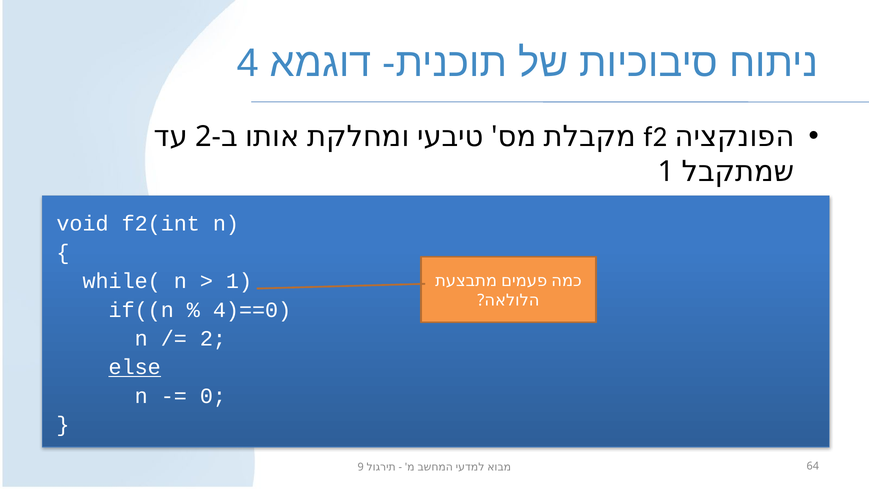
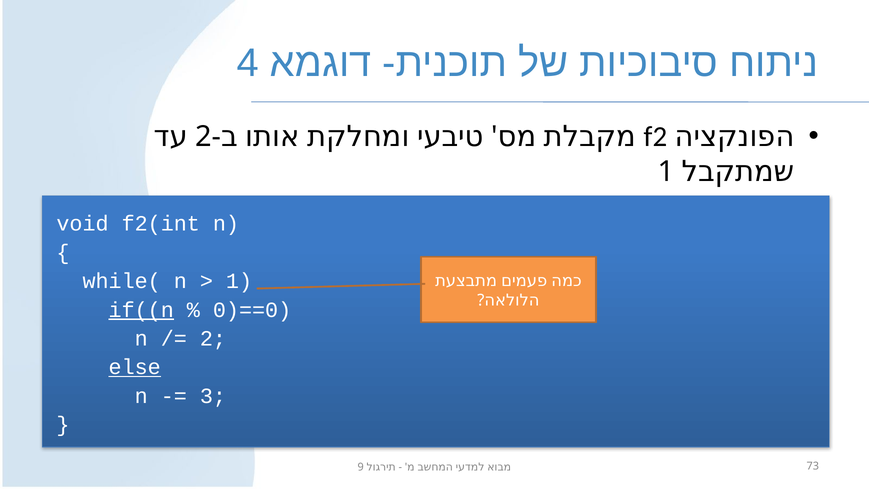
if((n underline: none -> present
4)==0: 4)==0 -> 0)==0
0: 0 -> 3
64: 64 -> 73
